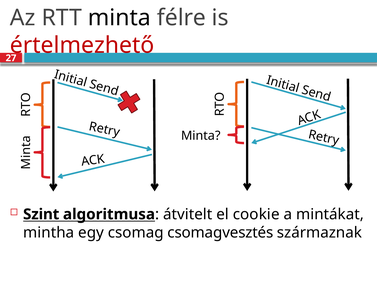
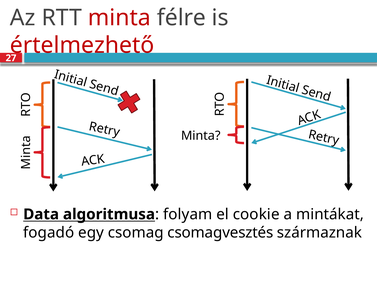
minta at (119, 18) colour: black -> red
Szint: Szint -> Data
átvitelt: átvitelt -> folyam
mintha: mintha -> fogadó
